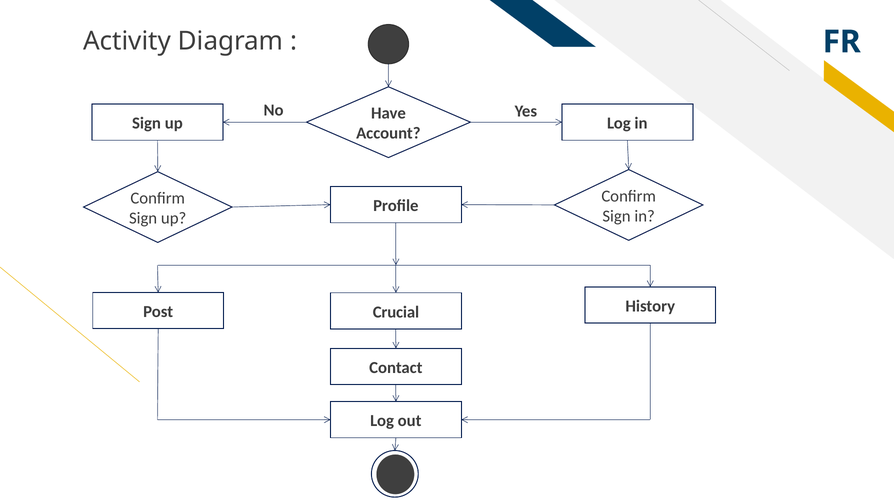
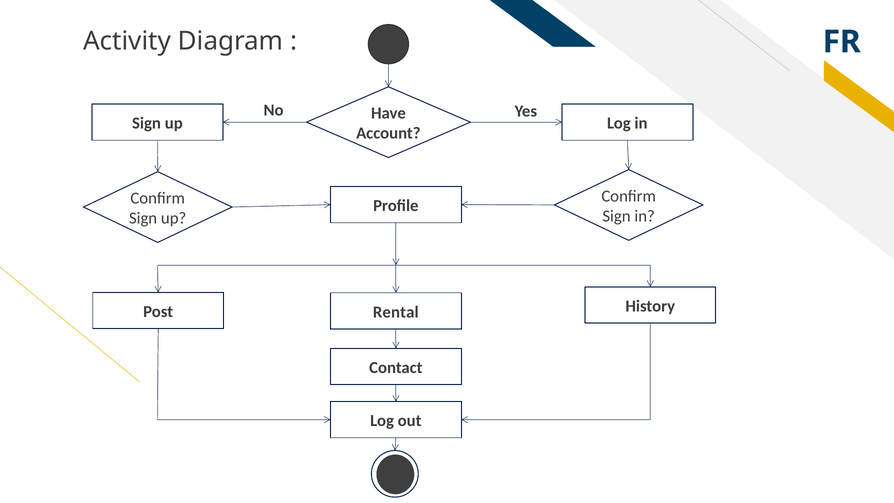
Crucial: Crucial -> Rental
